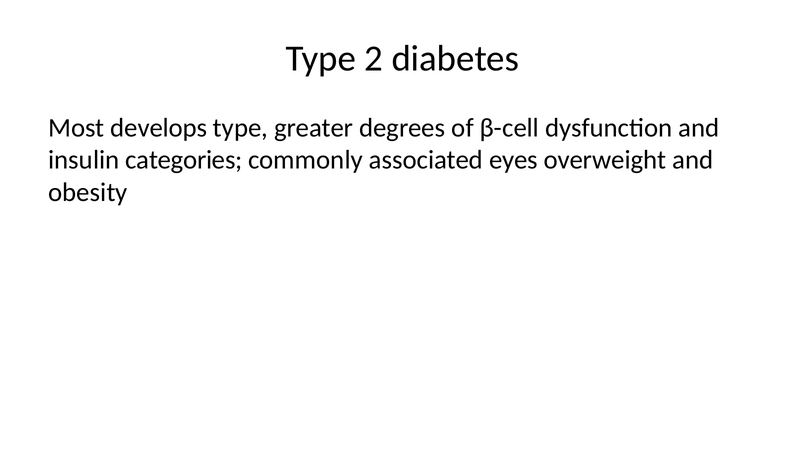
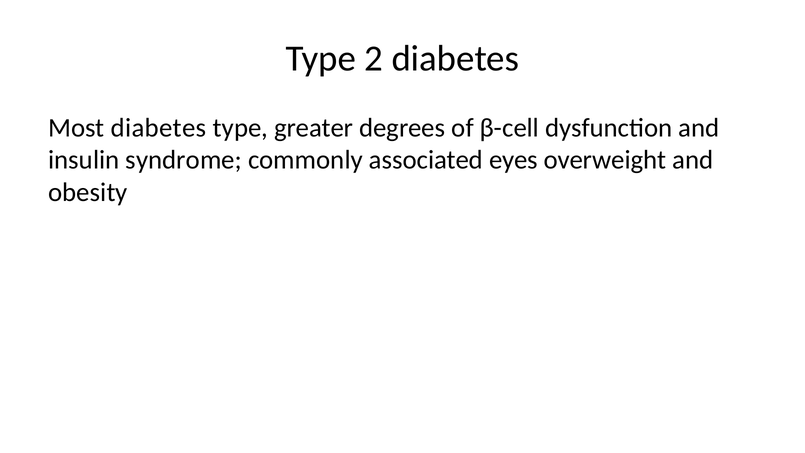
Most develops: develops -> diabetes
categories: categories -> syndrome
